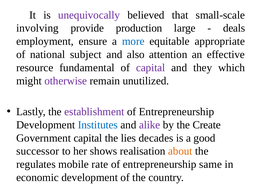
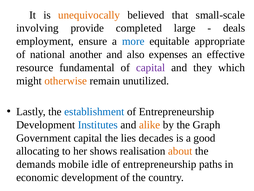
unequivocally colour: purple -> orange
production: production -> completed
subject: subject -> another
attention: attention -> expenses
otherwise colour: purple -> orange
establishment colour: purple -> blue
alike colour: purple -> orange
Create: Create -> Graph
successor: successor -> allocating
regulates: regulates -> demands
rate: rate -> idle
same: same -> paths
